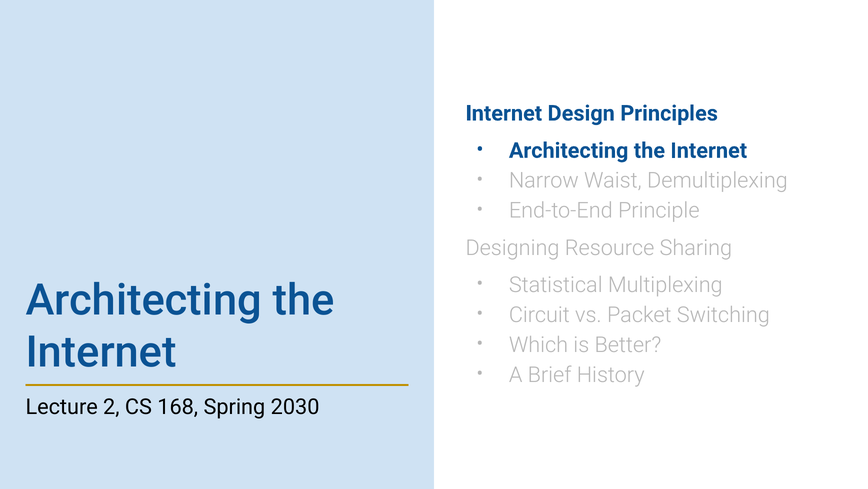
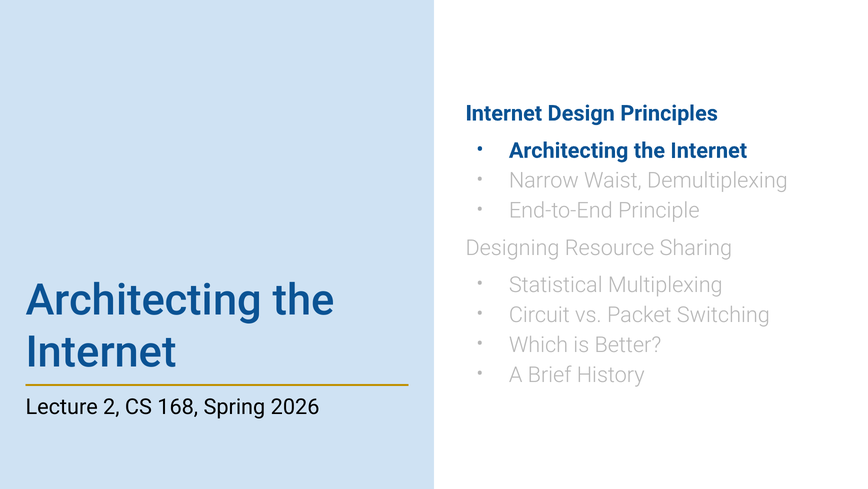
2030: 2030 -> 2026
